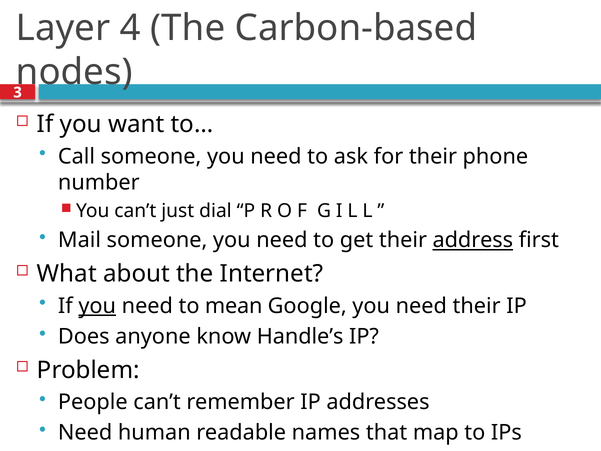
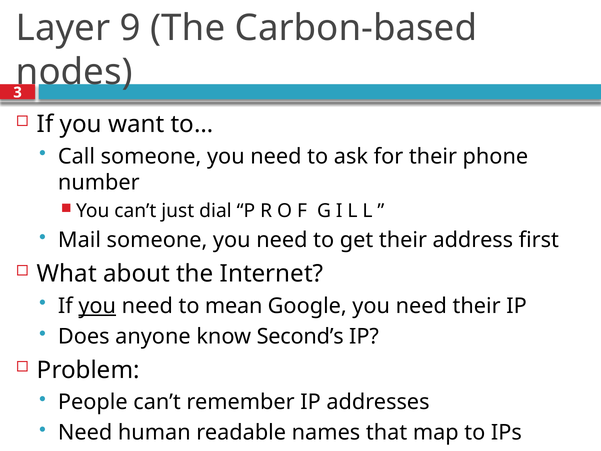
4: 4 -> 9
address underline: present -> none
Handle’s: Handle’s -> Second’s
